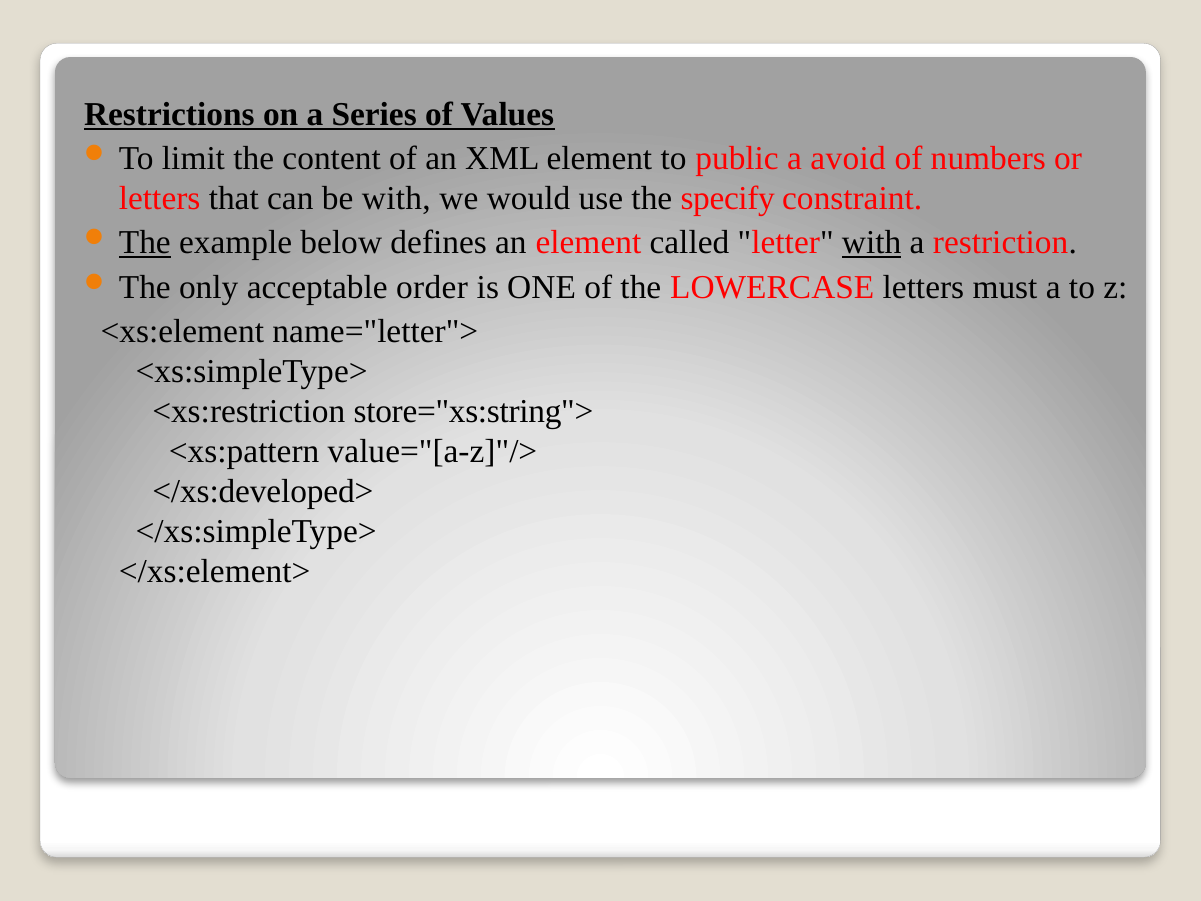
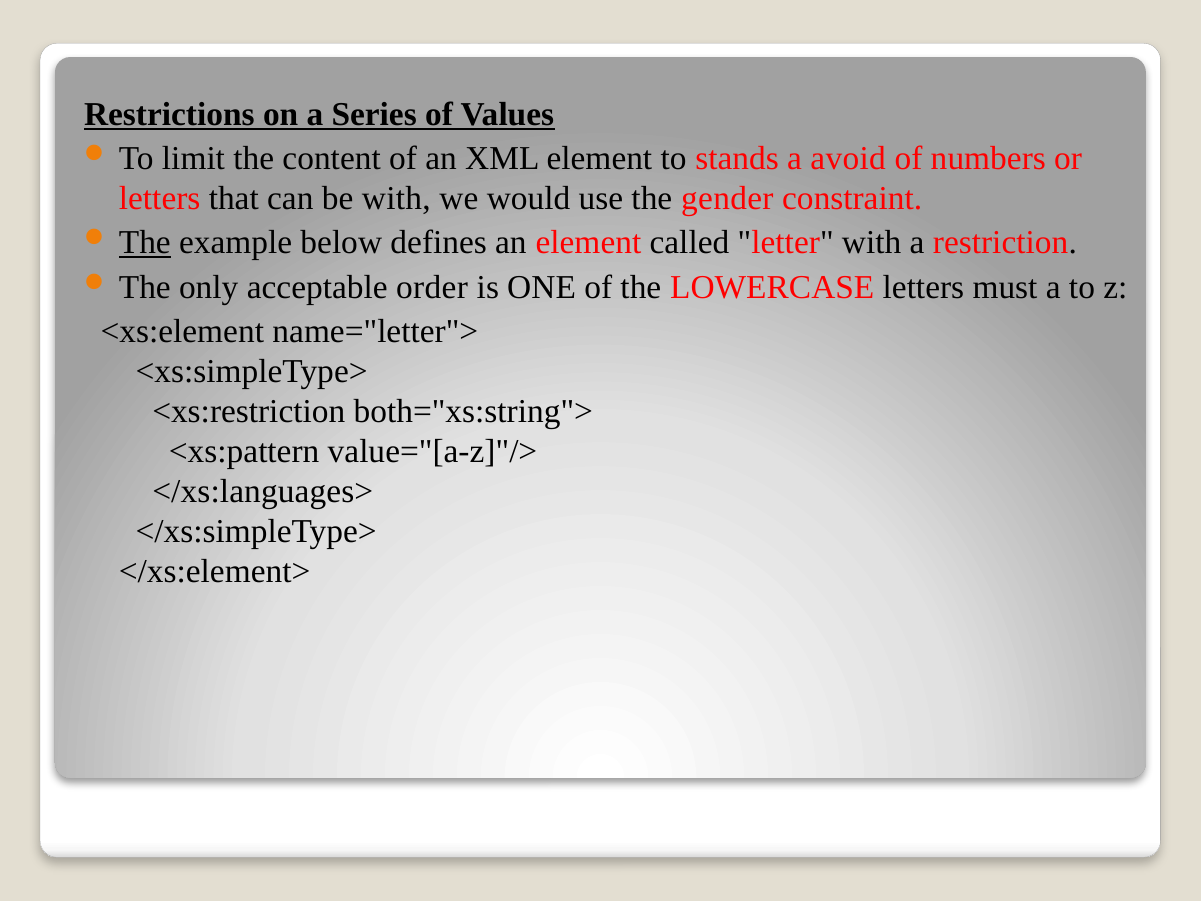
public: public -> stands
specify: specify -> gender
with at (872, 243) underline: present -> none
store="xs:string">: store="xs:string"> -> both="xs:string">
</xs:developed>: </xs:developed> -> </xs:languages>
